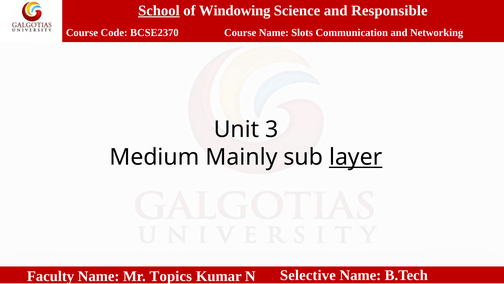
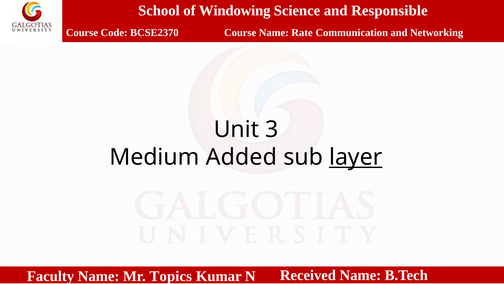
School underline: present -> none
Slots: Slots -> Rate
Mainly: Mainly -> Added
Selective: Selective -> Received
